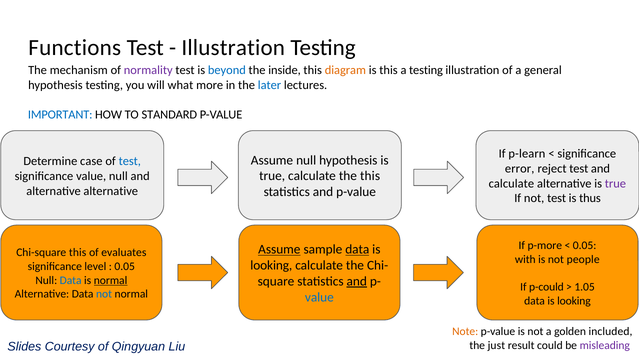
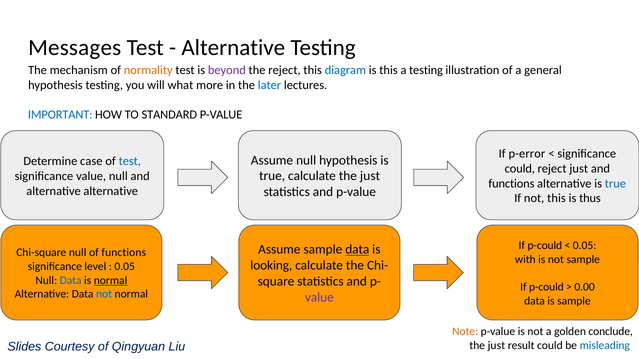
Functions: Functions -> Messages
Illustration at (233, 48): Illustration -> Alternative
normality colour: purple -> orange
beyond colour: blue -> purple
the inside: inside -> reject
diagram colour: orange -> blue
p-learn: p-learn -> p-error
error at (520, 169): error -> could
reject test: test -> just
calculate the this: this -> just
calculate at (511, 184): calculate -> functions
true at (615, 184) colour: purple -> blue
not test: test -> this
p-more at (545, 246): p-more -> p-could
Assume at (279, 250) underline: present -> none
Chi-square this: this -> null
of evaluates: evaluates -> functions
not people: people -> sample
and at (357, 282) underline: present -> none
1.05: 1.05 -> 0.00
value at (319, 298) colour: blue -> purple
looking at (574, 301): looking -> sample
included: included -> conclude
misleading colour: purple -> blue
